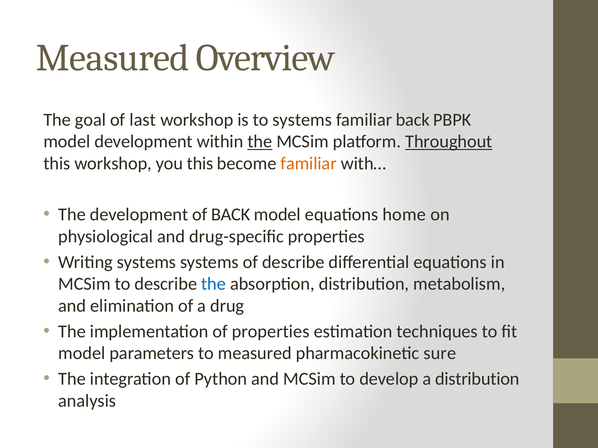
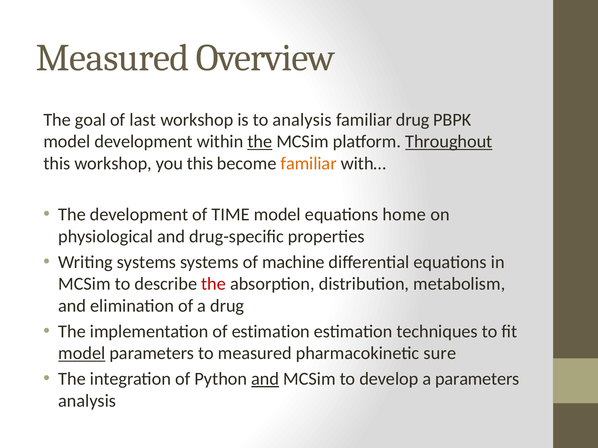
to systems: systems -> analysis
familiar back: back -> drug
of BACK: BACK -> TIME
of describe: describe -> machine
the at (214, 284) colour: blue -> red
of properties: properties -> estimation
model at (82, 354) underline: none -> present
and at (265, 379) underline: none -> present
a distribution: distribution -> parameters
